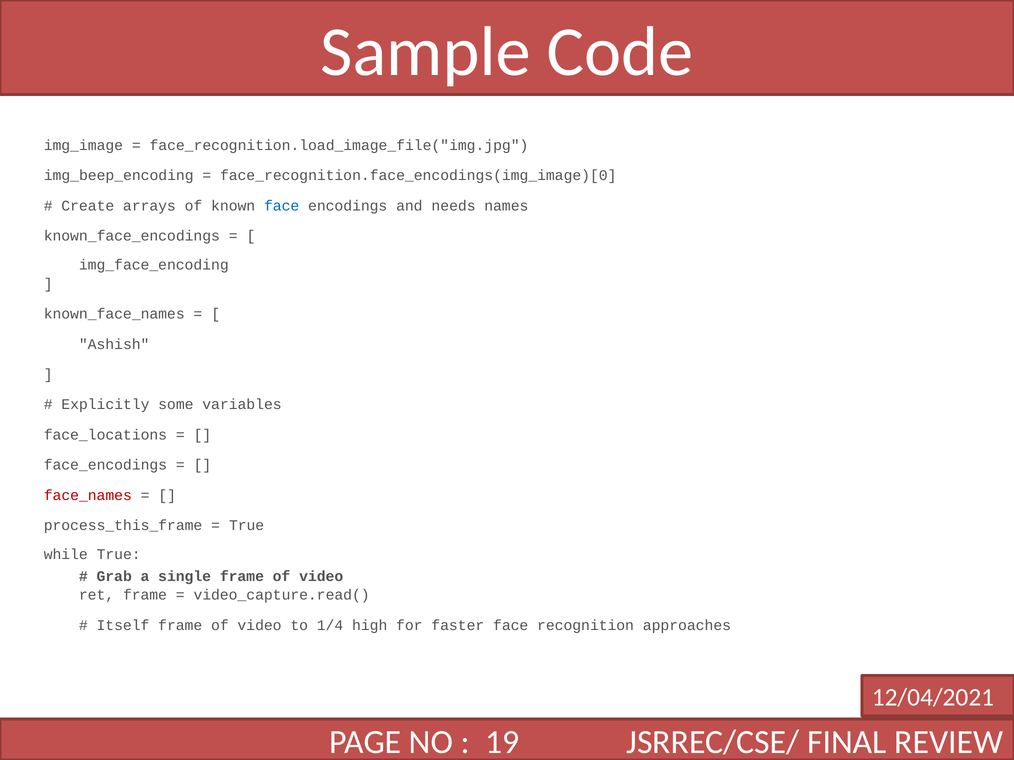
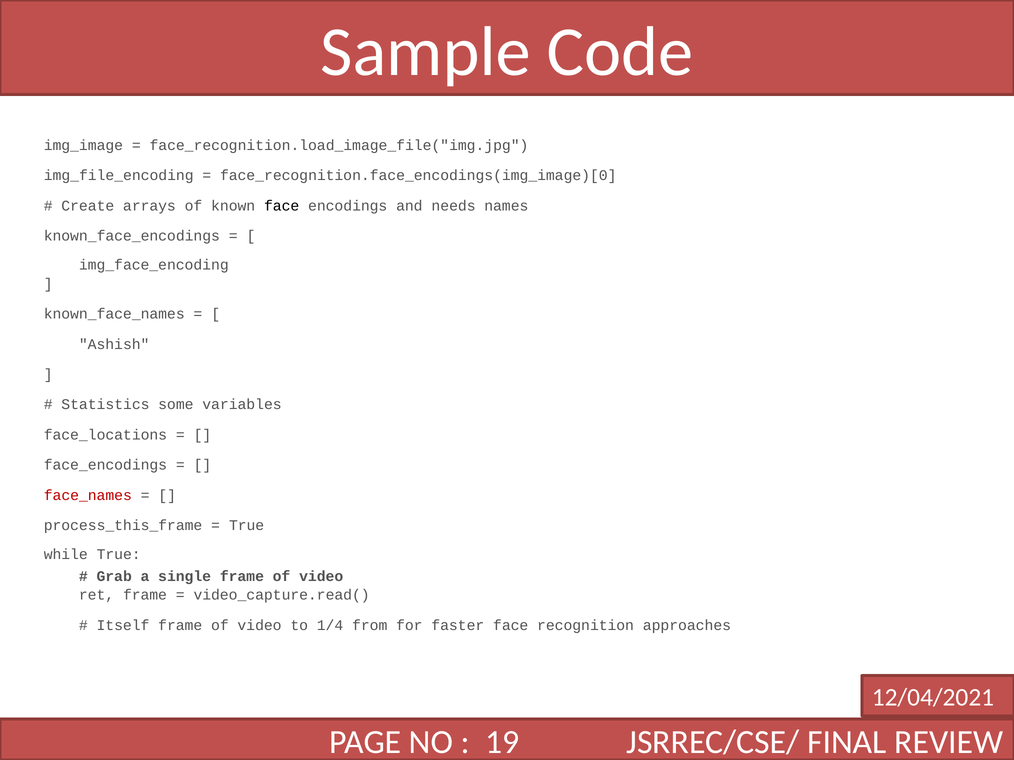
img_beep_encoding: img_beep_encoding -> img_file_encoding
face at (282, 206) colour: blue -> black
Explicitly: Explicitly -> Statistics
high: high -> from
